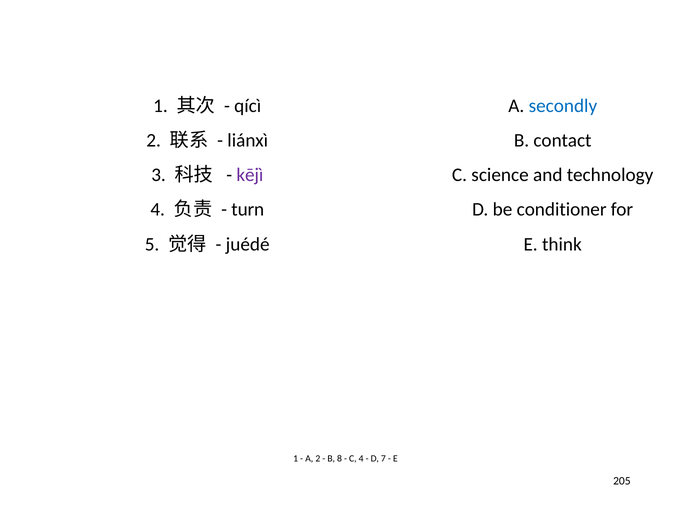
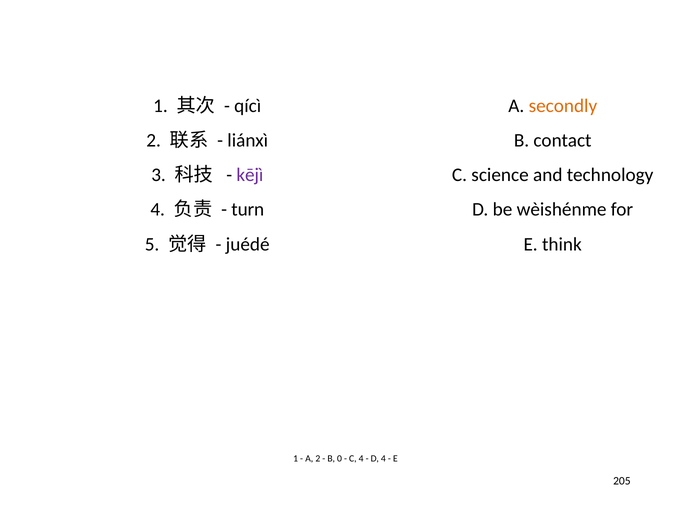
secondly colour: blue -> orange
conditioner: conditioner -> wèishénme
8: 8 -> 0
D 7: 7 -> 4
